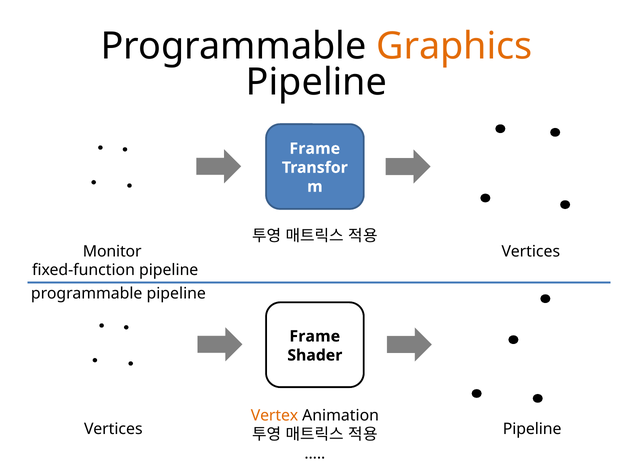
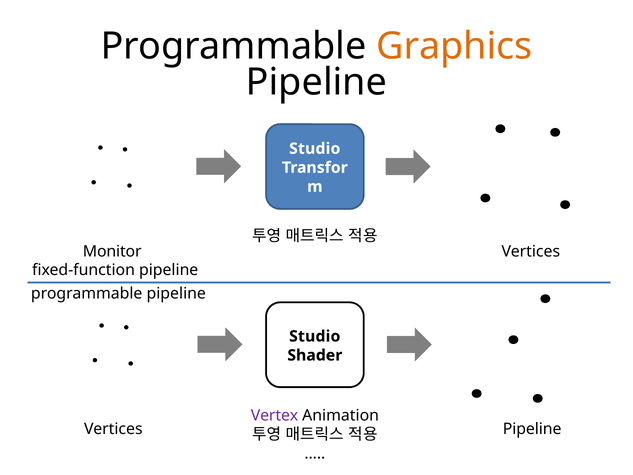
Frame at (315, 149): Frame -> Studio
Frame at (315, 336): Frame -> Studio
Vertex colour: orange -> purple
